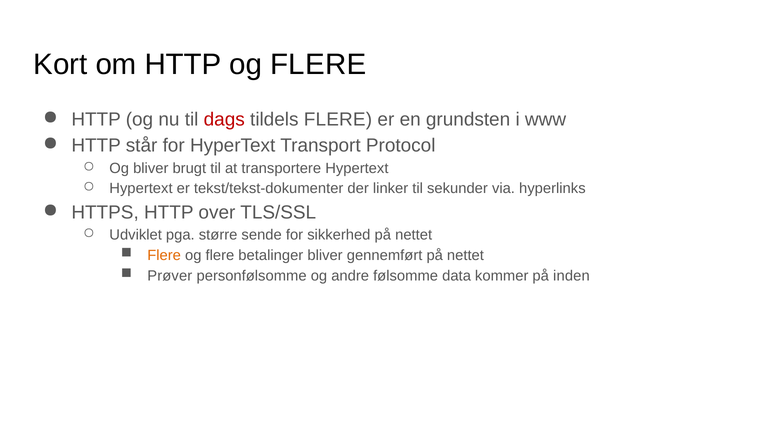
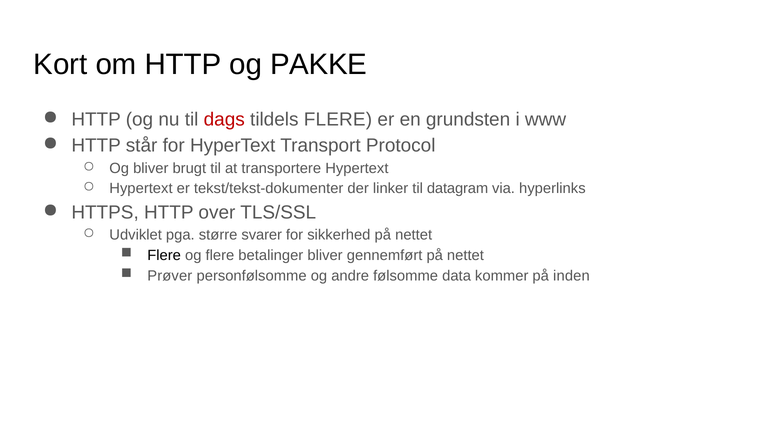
HTTP og FLERE: FLERE -> PAKKE
sekunder: sekunder -> datagram
sende: sende -> svarer
Flere at (164, 255) colour: orange -> black
